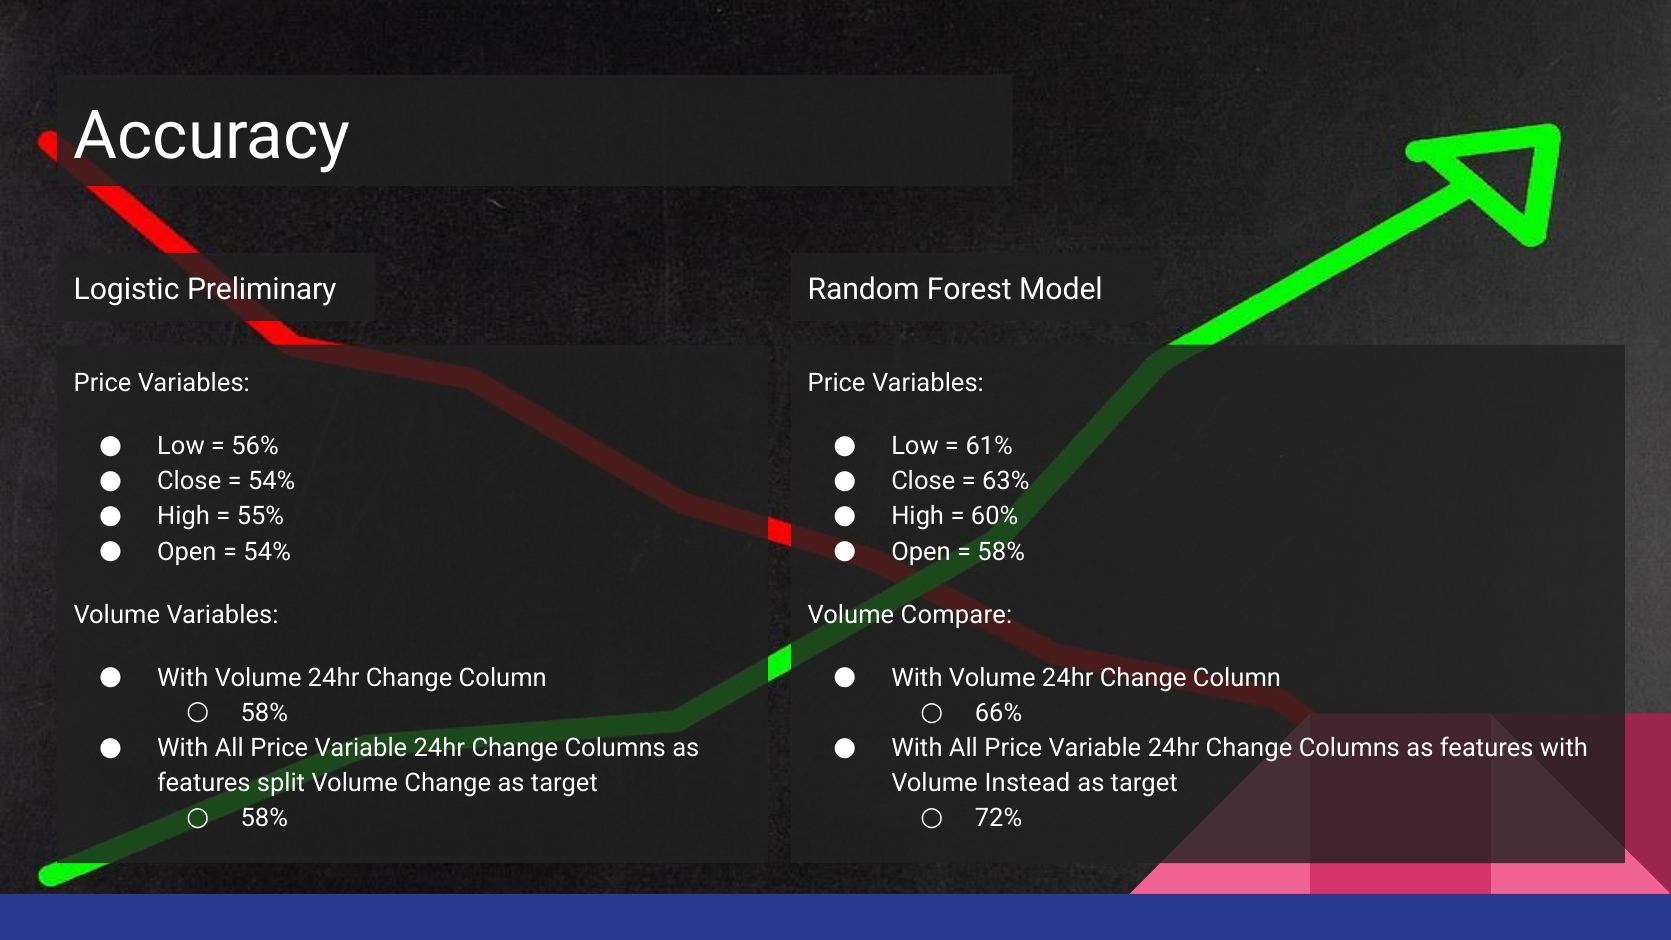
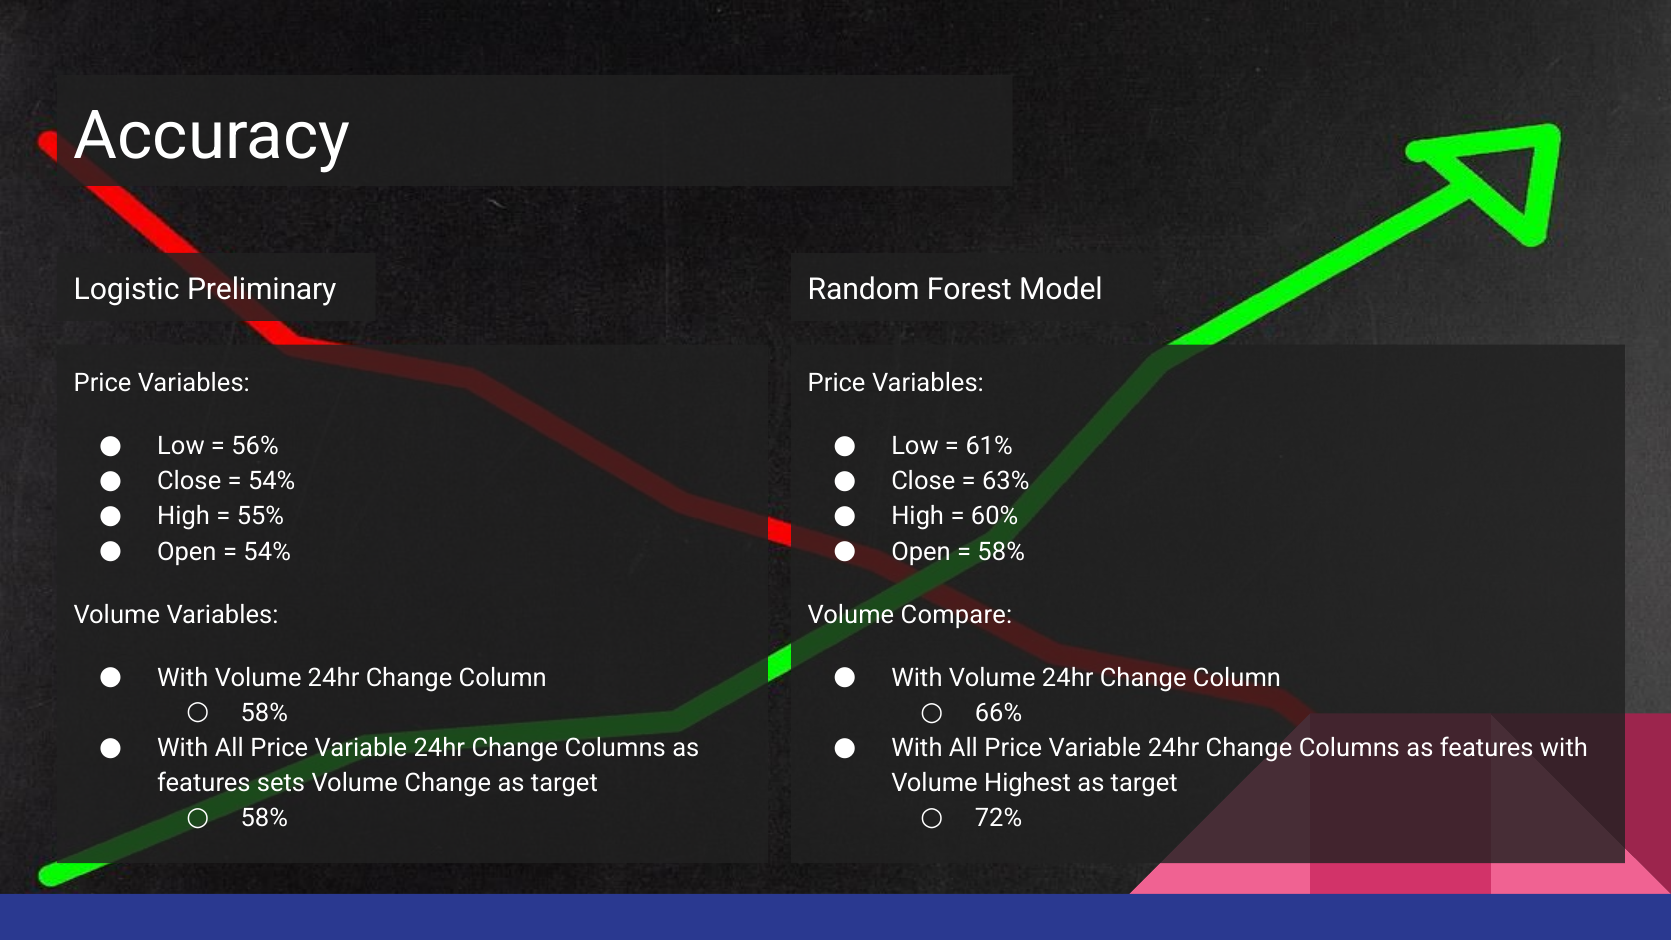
split: split -> sets
Instead: Instead -> Highest
